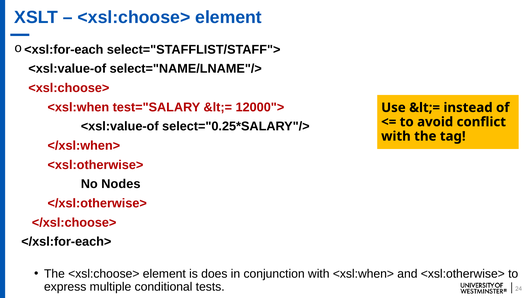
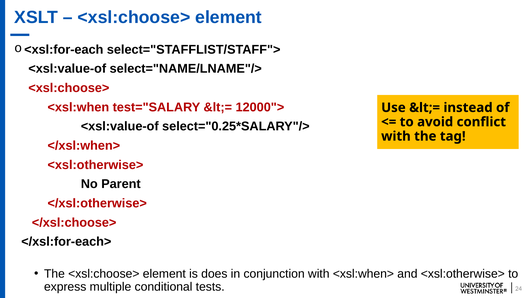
Nodes: Nodes -> Parent
